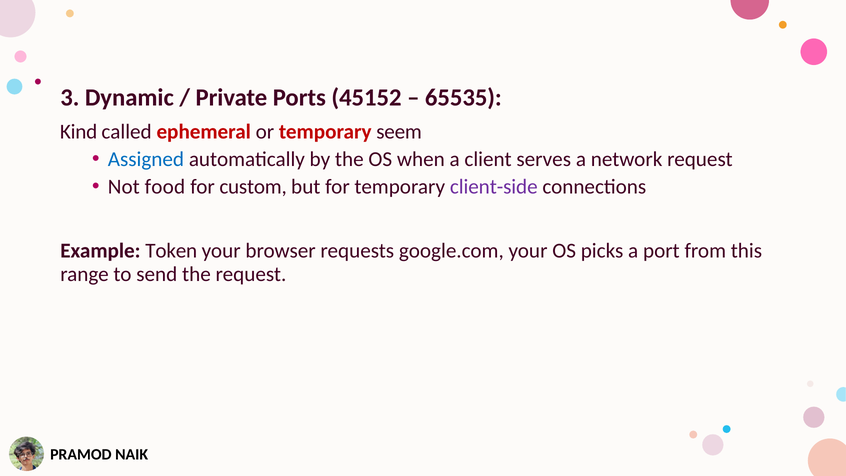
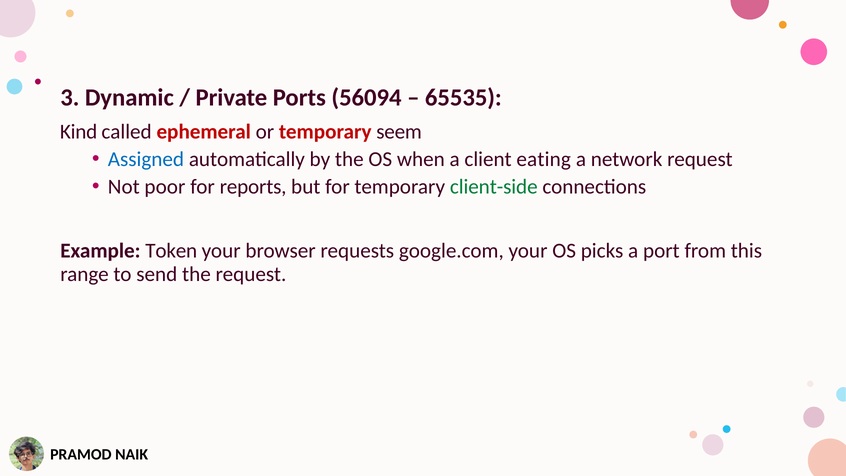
45152: 45152 -> 56094
serves: serves -> eating
food: food -> poor
custom: custom -> reports
client-side colour: purple -> green
